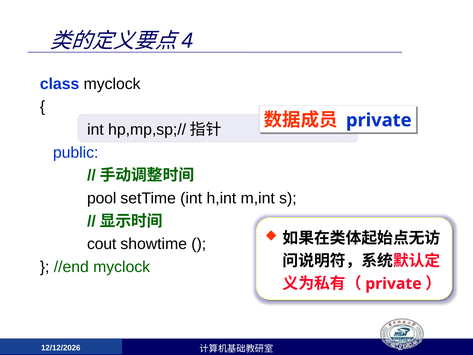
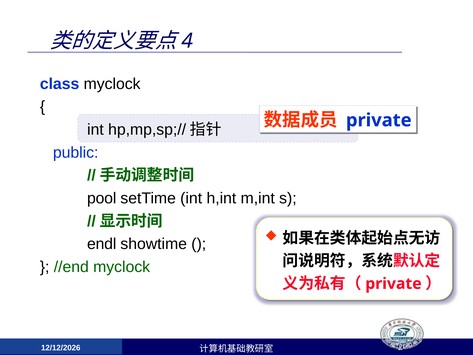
cout: cout -> endl
